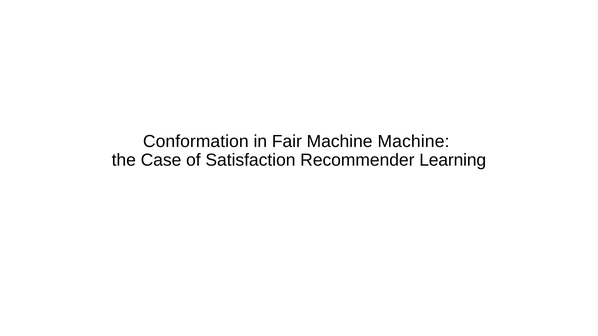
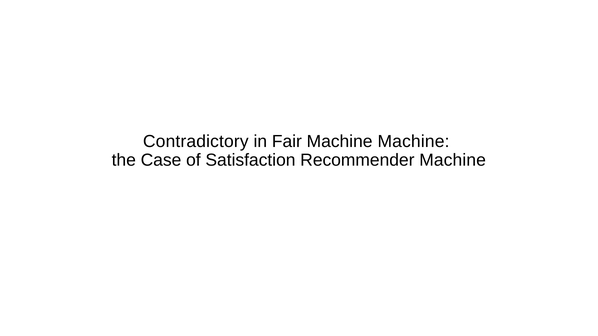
Conformation: Conformation -> Contradictory
Recommender Learning: Learning -> Machine
